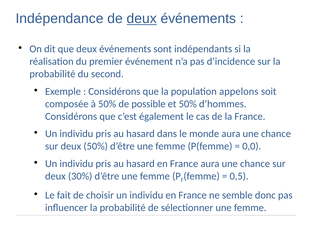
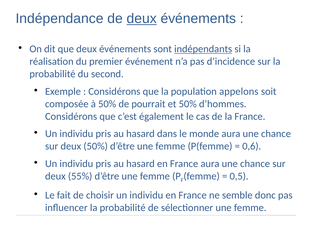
indépendants underline: none -> present
possible: possible -> pourrait
0,0: 0,0 -> 0,6
30%: 30% -> 55%
